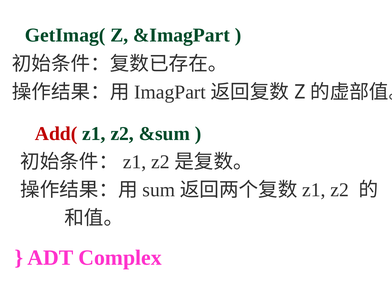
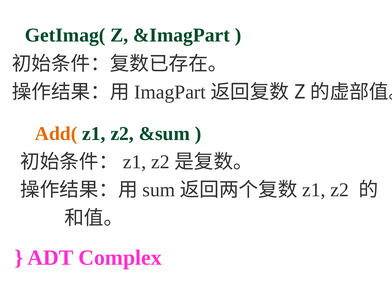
Add( colour: red -> orange
